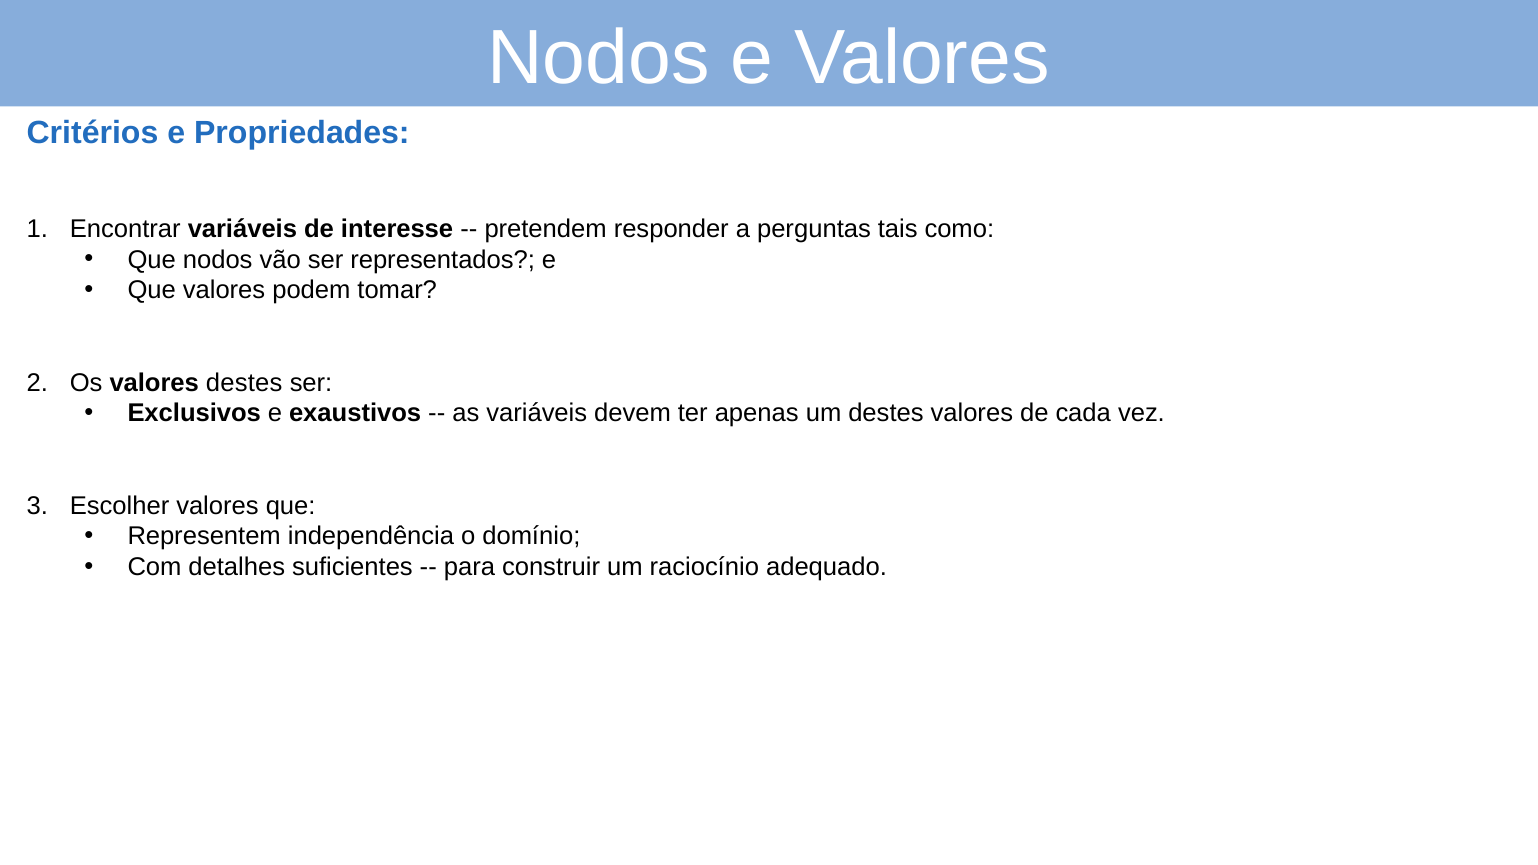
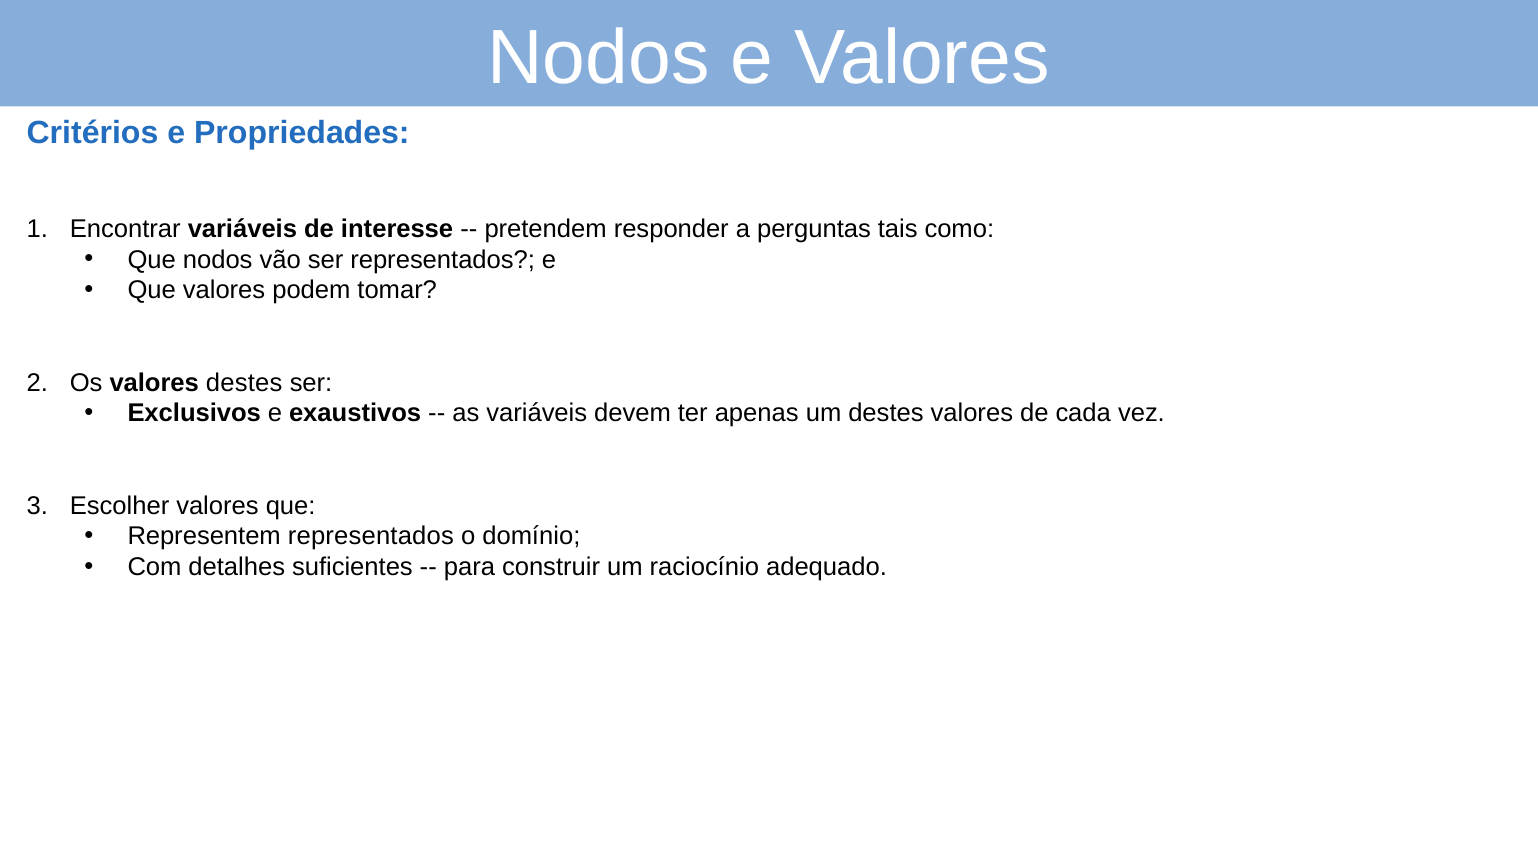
Representem independência: independência -> representados
